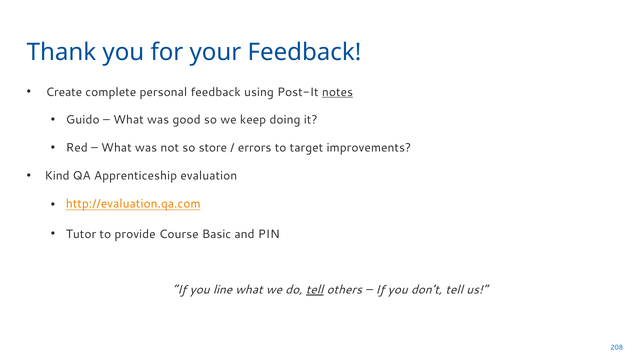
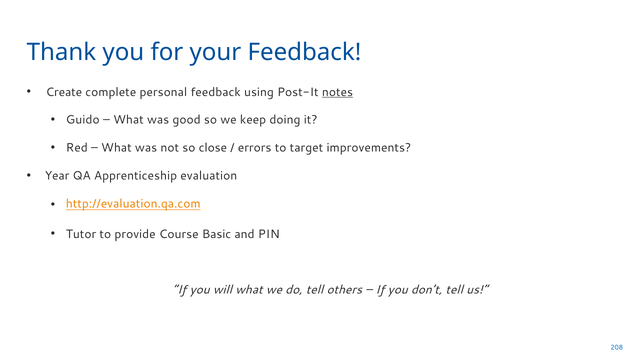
store: store -> close
Kind: Kind -> Year
line: line -> will
tell at (315, 290) underline: present -> none
